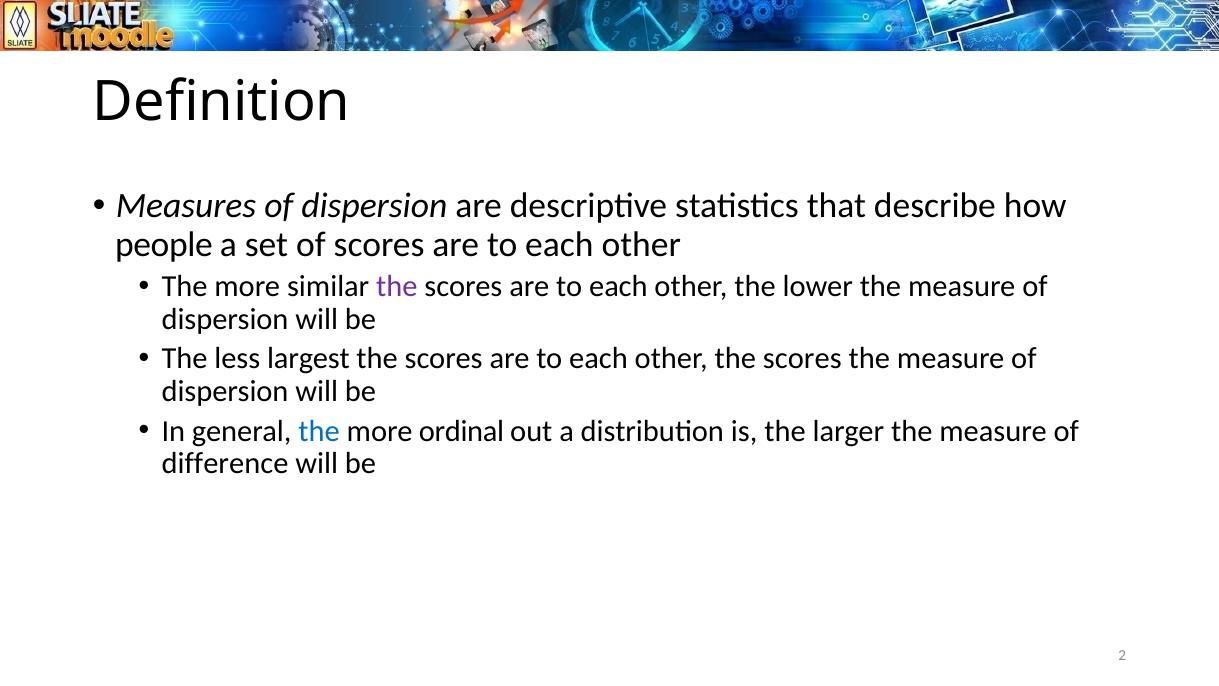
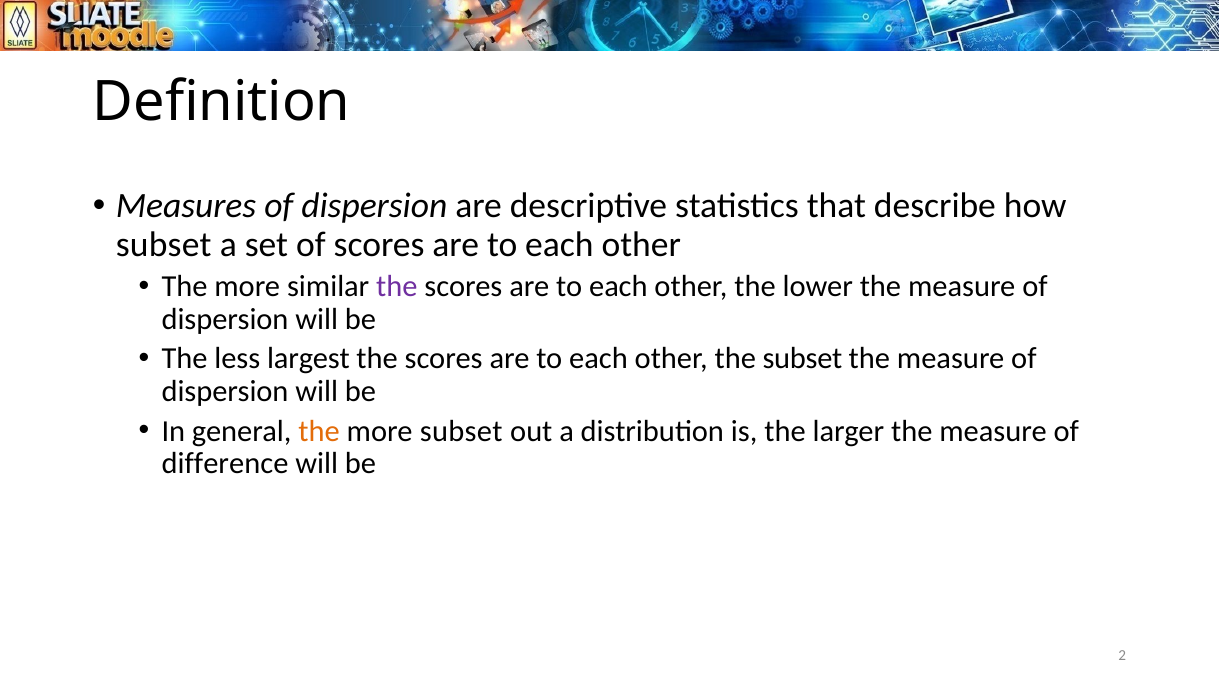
people at (164, 245): people -> subset
other the scores: scores -> subset
the at (319, 431) colour: blue -> orange
more ordinal: ordinal -> subset
